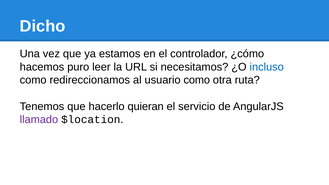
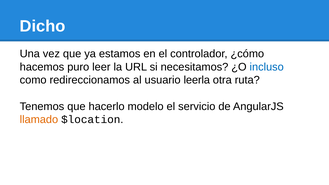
usuario como: como -> leerla
quieran: quieran -> modelo
llamado colour: purple -> orange
